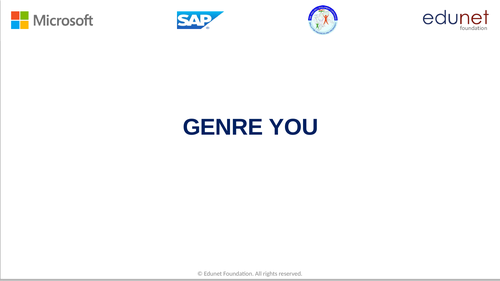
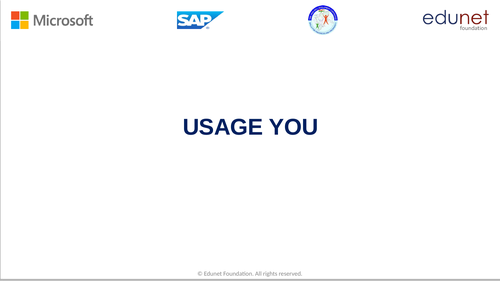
GENRE: GENRE -> USAGE
